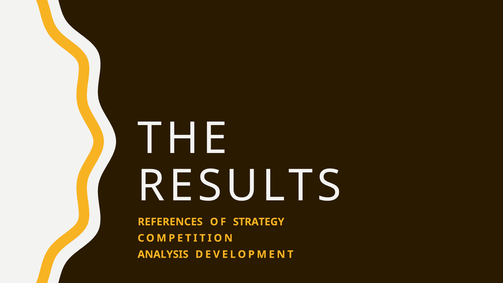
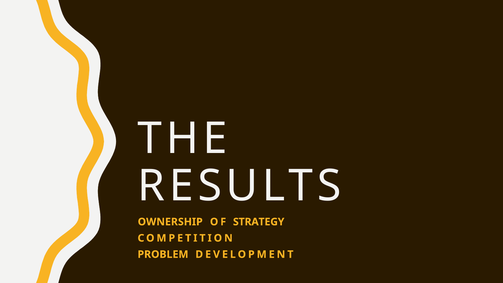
REFERENCES: REFERENCES -> OWNERSHIP
ANALYSIS: ANALYSIS -> PROBLEM
